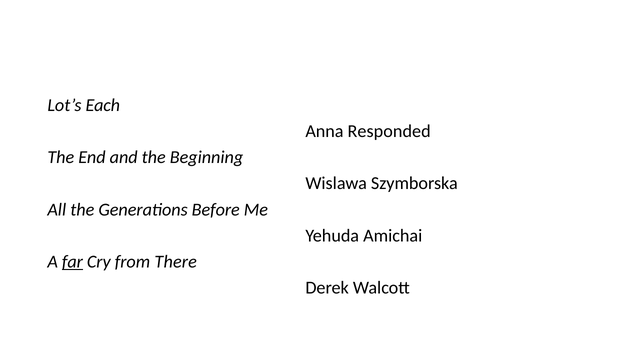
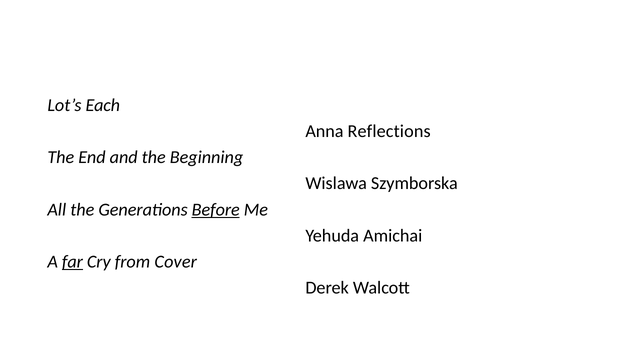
Responded: Responded -> Reflections
Before underline: none -> present
There: There -> Cover
